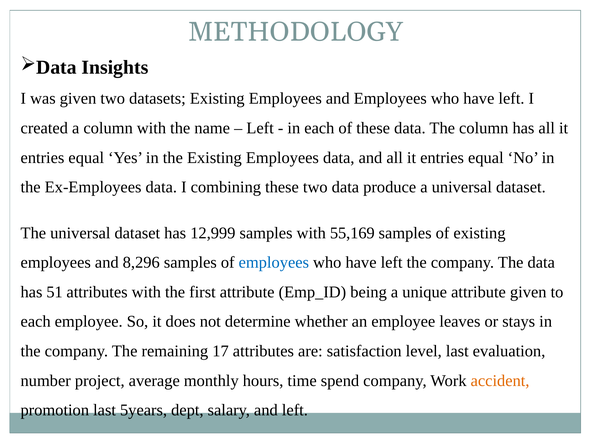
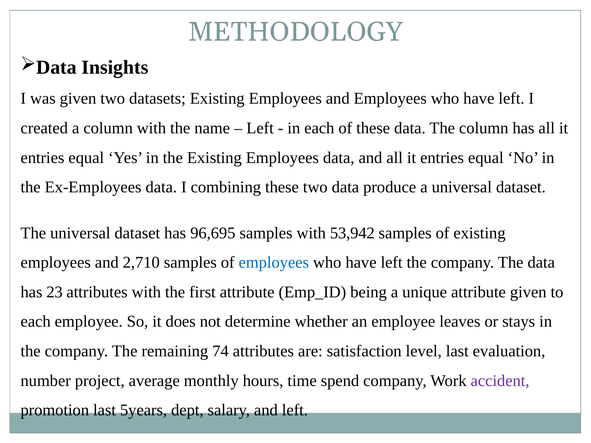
12,999: 12,999 -> 96,695
55,169: 55,169 -> 53,942
8,296: 8,296 -> 2,710
51: 51 -> 23
17: 17 -> 74
accident colour: orange -> purple
